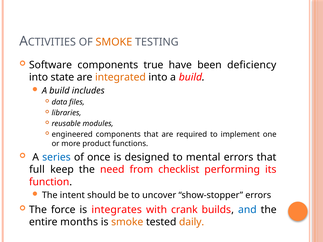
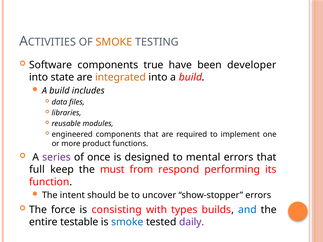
deficiency: deficiency -> developer
series colour: blue -> purple
need: need -> must
checklist: checklist -> respond
integrates: integrates -> consisting
crank: crank -> types
months: months -> testable
smoke at (127, 222) colour: orange -> blue
daily colour: orange -> purple
